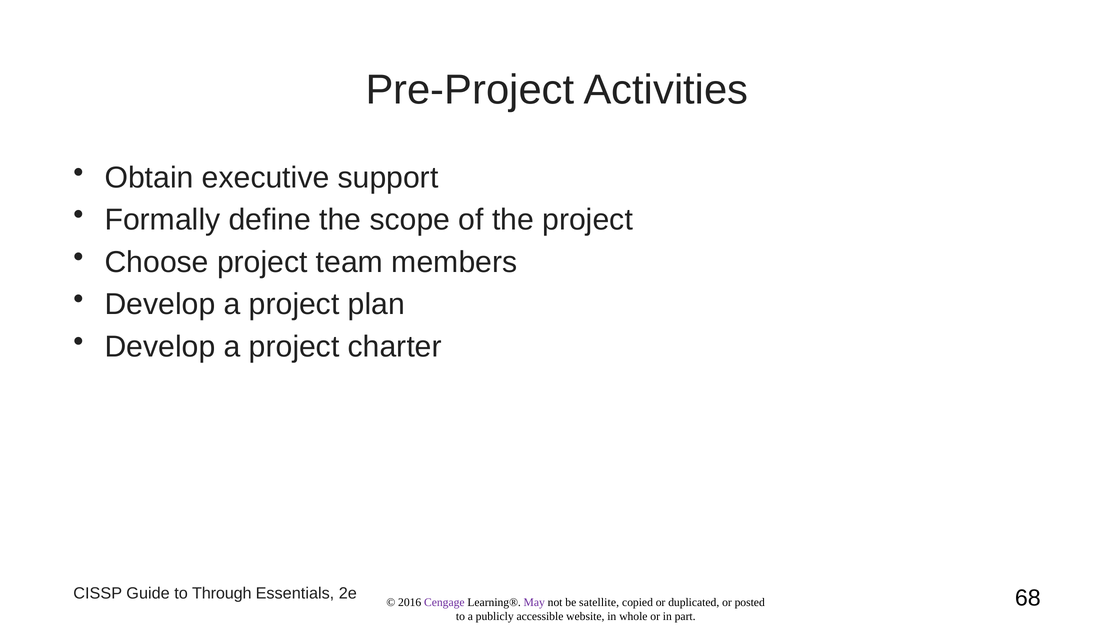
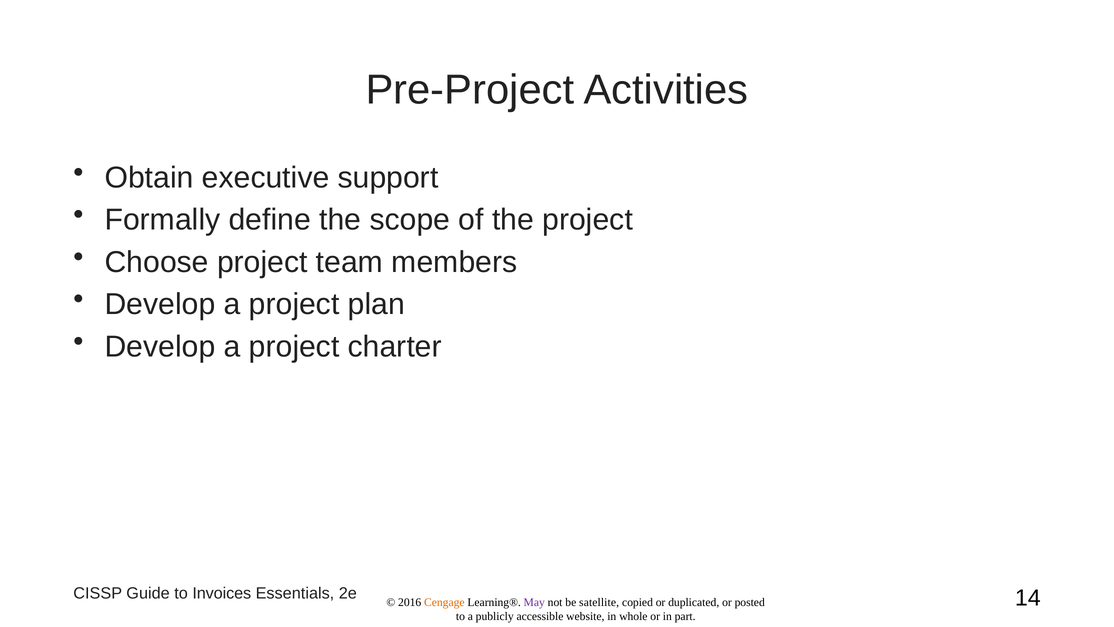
Through: Through -> Invoices
68: 68 -> 14
Cengage colour: purple -> orange
